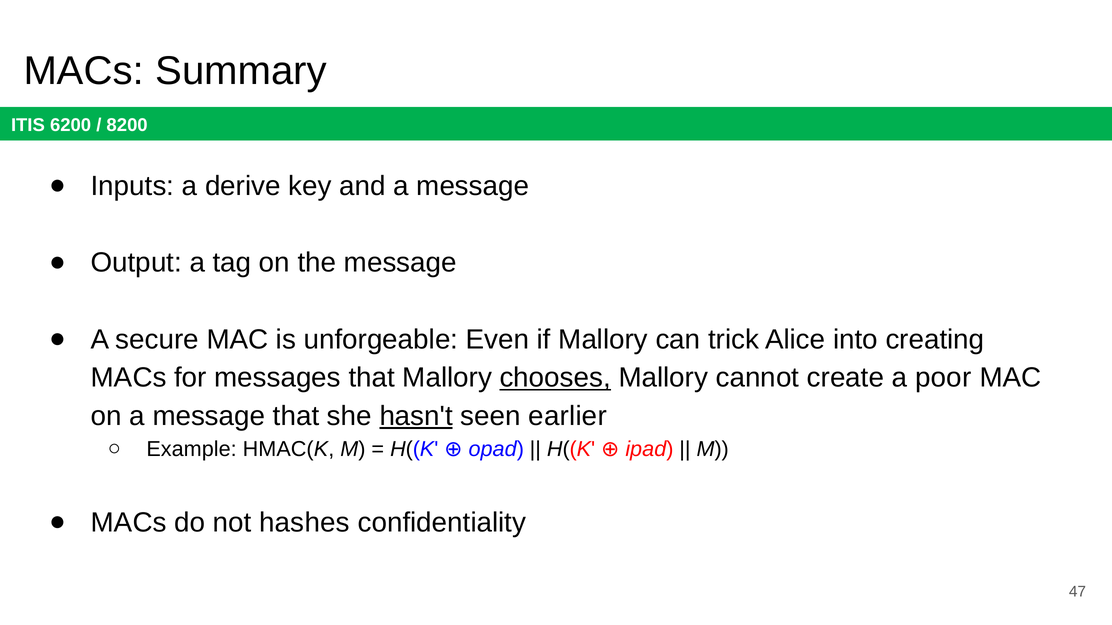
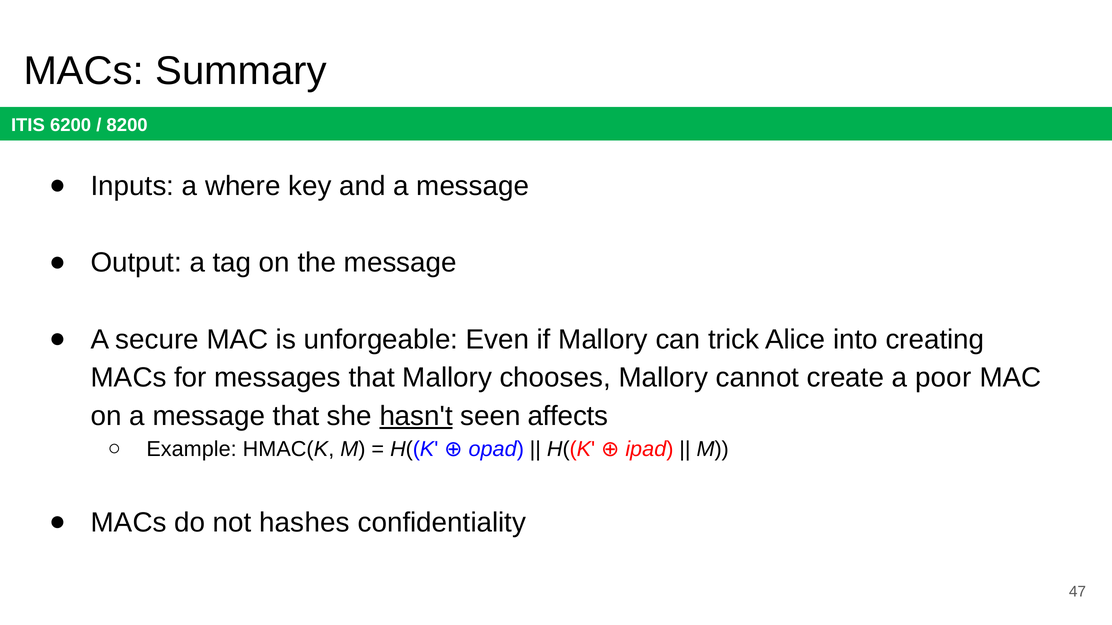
derive: derive -> where
chooses underline: present -> none
earlier: earlier -> affects
